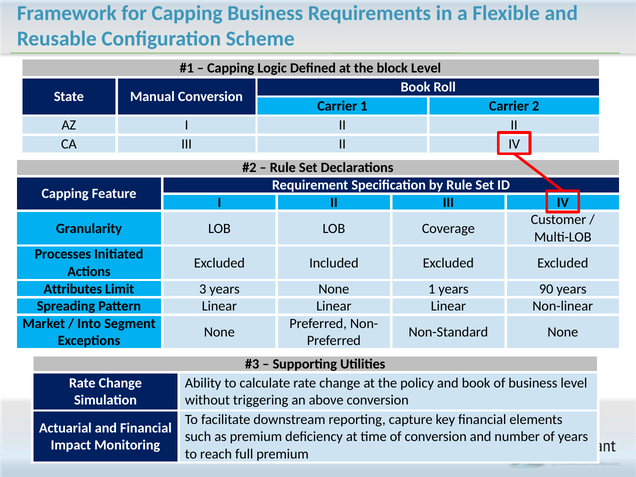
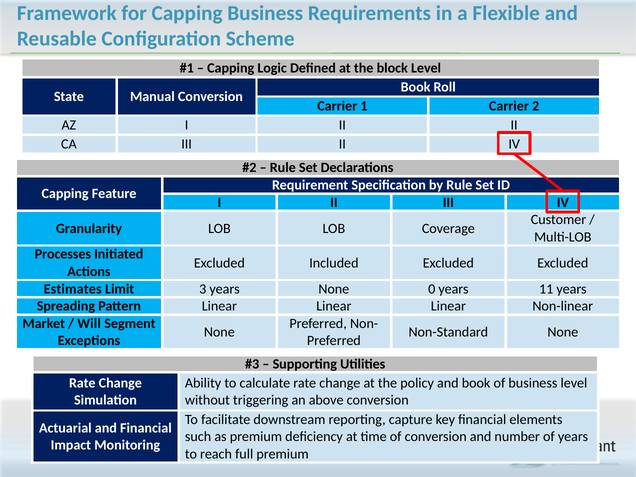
Attributes: Attributes -> Estimates
None 1: 1 -> 0
90: 90 -> 11
Into: Into -> Will
